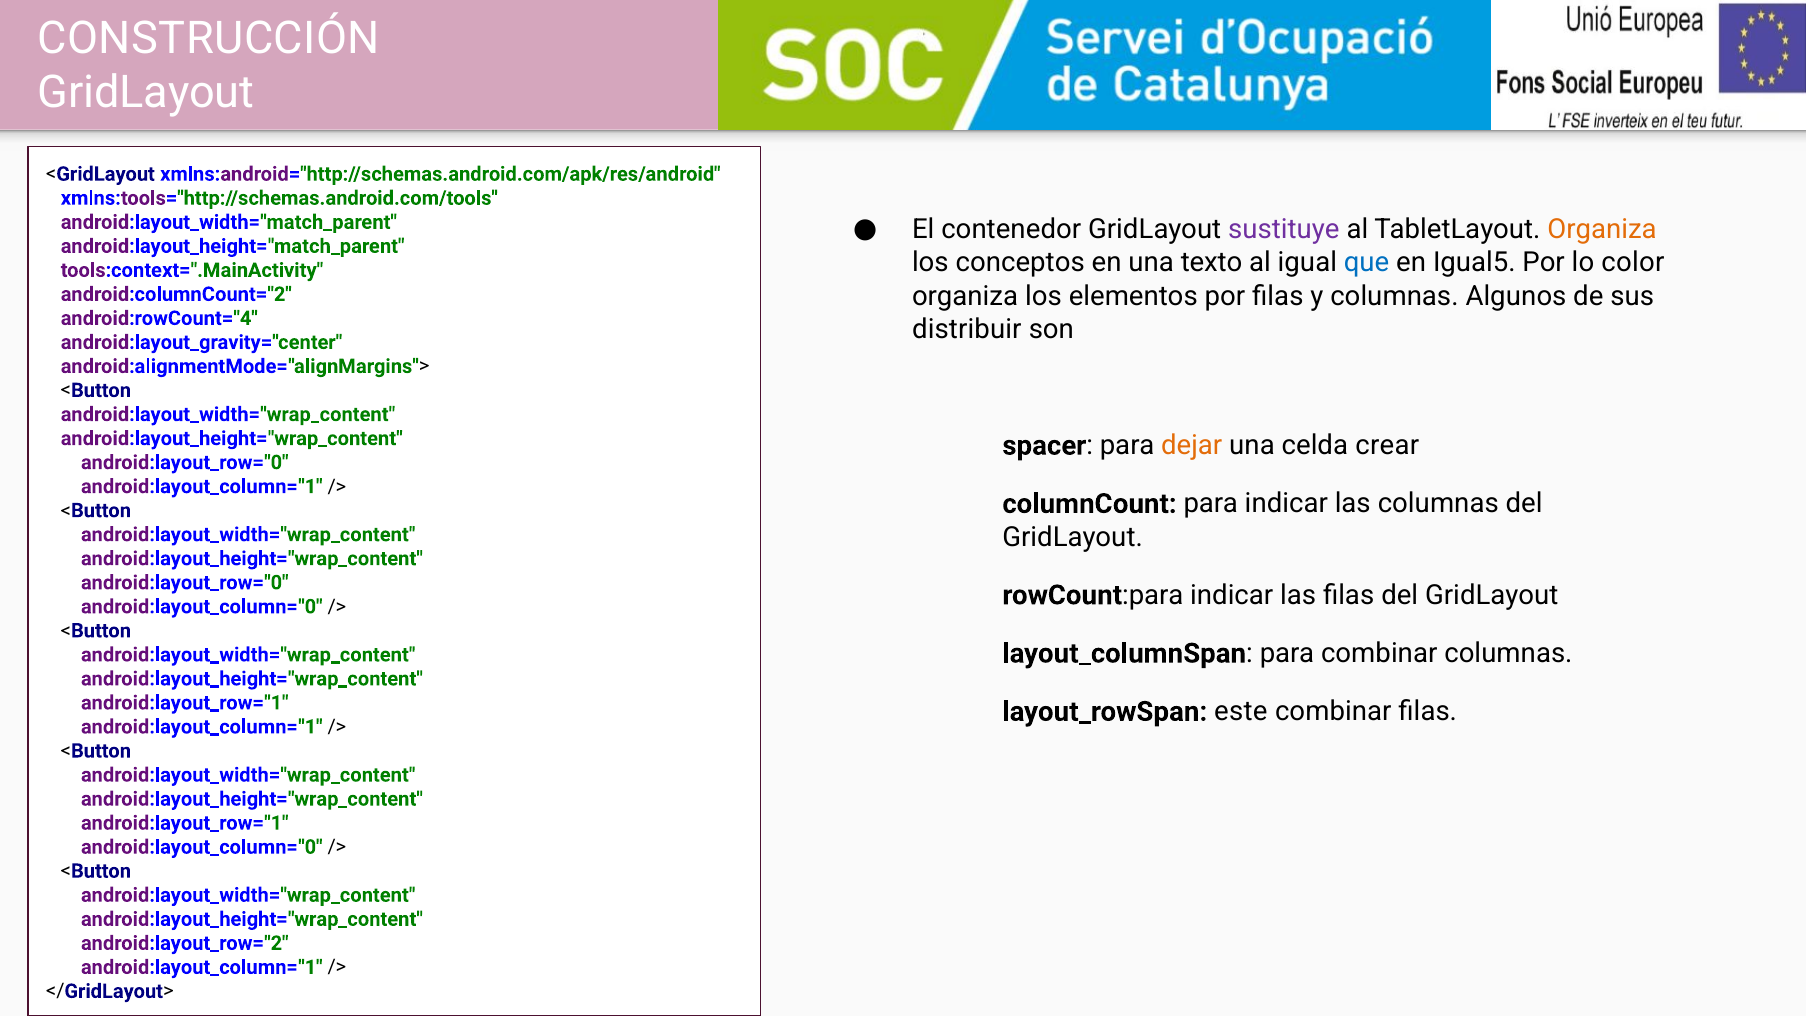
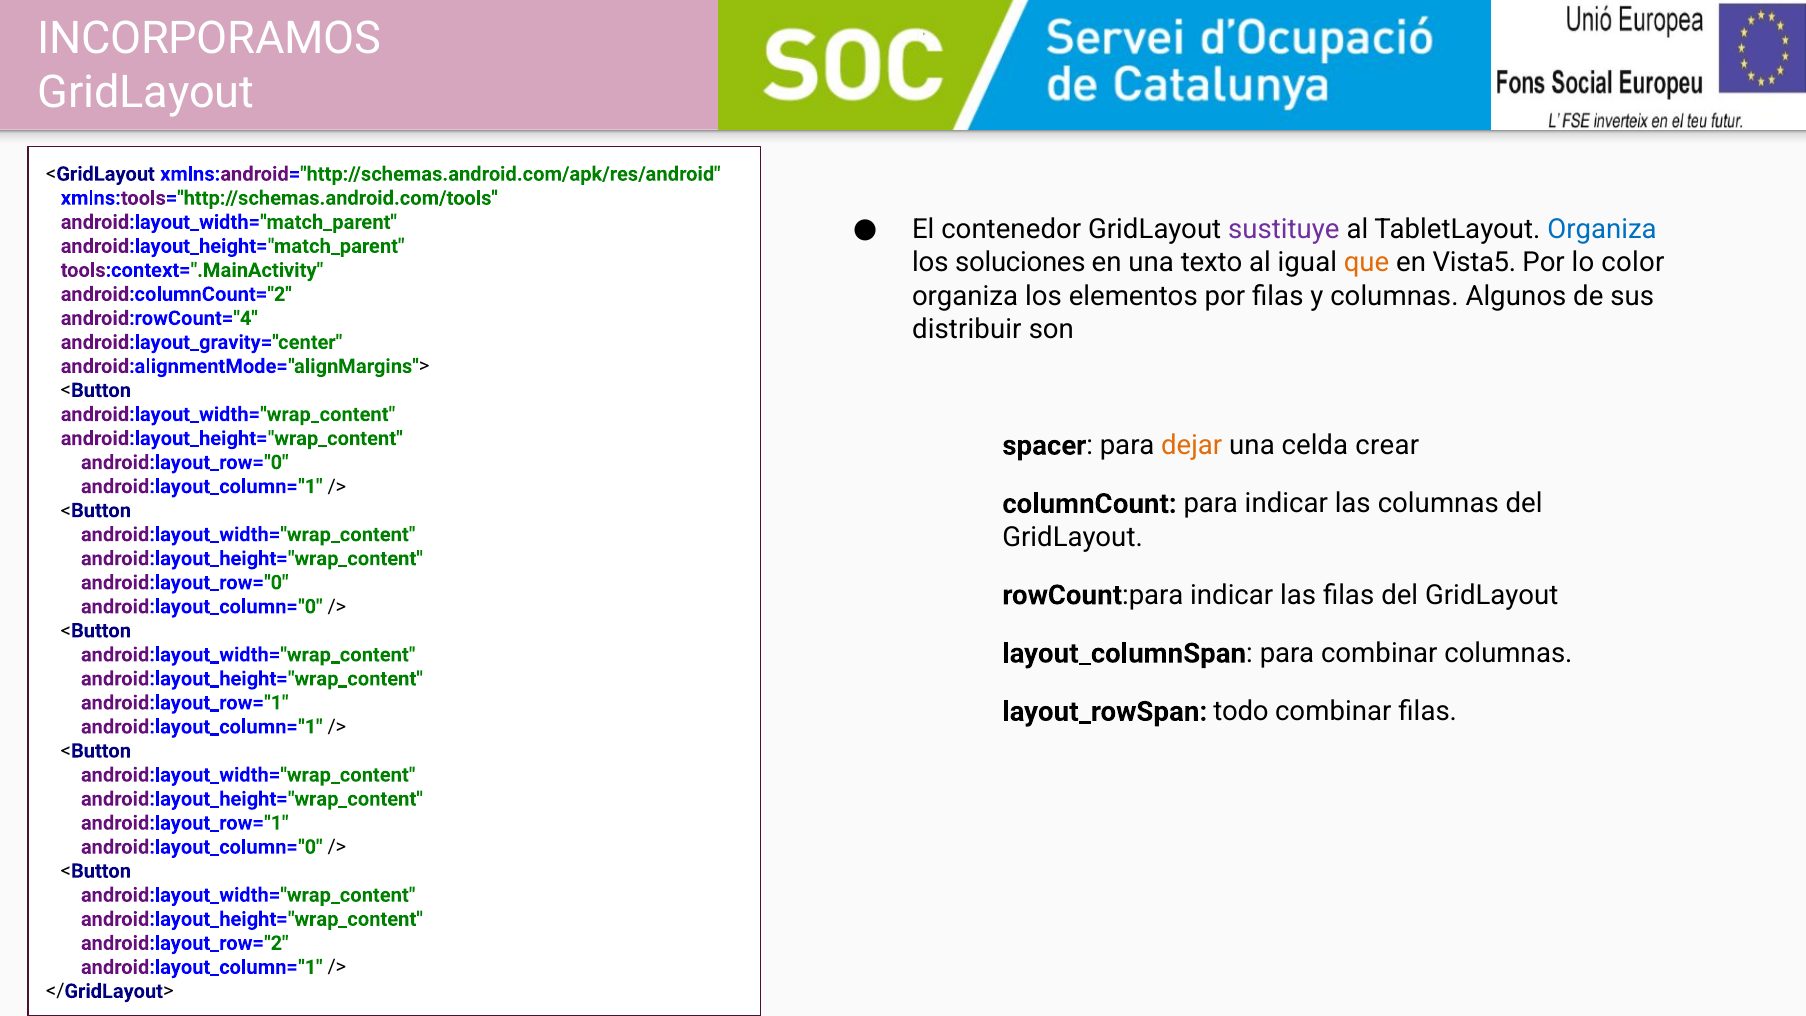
CONSTRUCCIÓN: CONSTRUCCIÓN -> INCORPORAMOS
Organiza at (1602, 230) colour: orange -> blue
conceptos: conceptos -> soluciones
que colour: blue -> orange
Igual5: Igual5 -> Vista5
este: este -> todo
